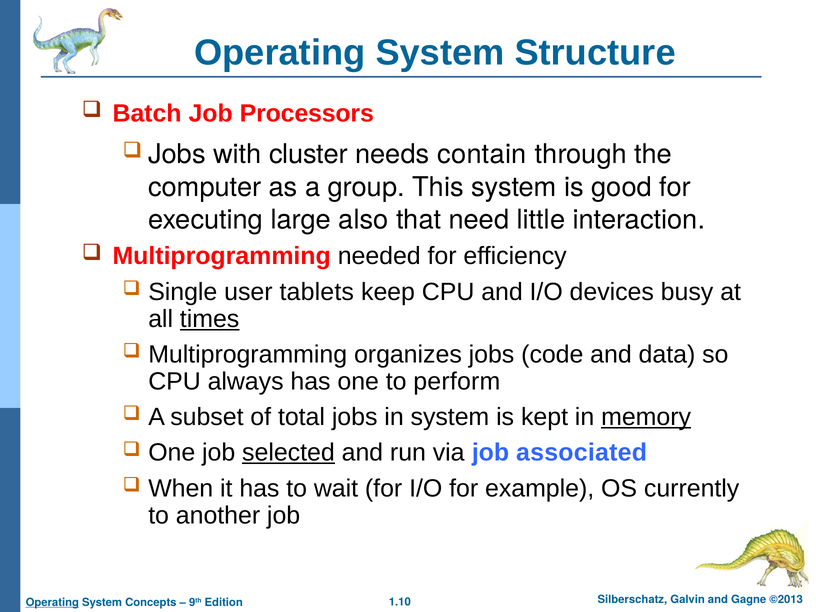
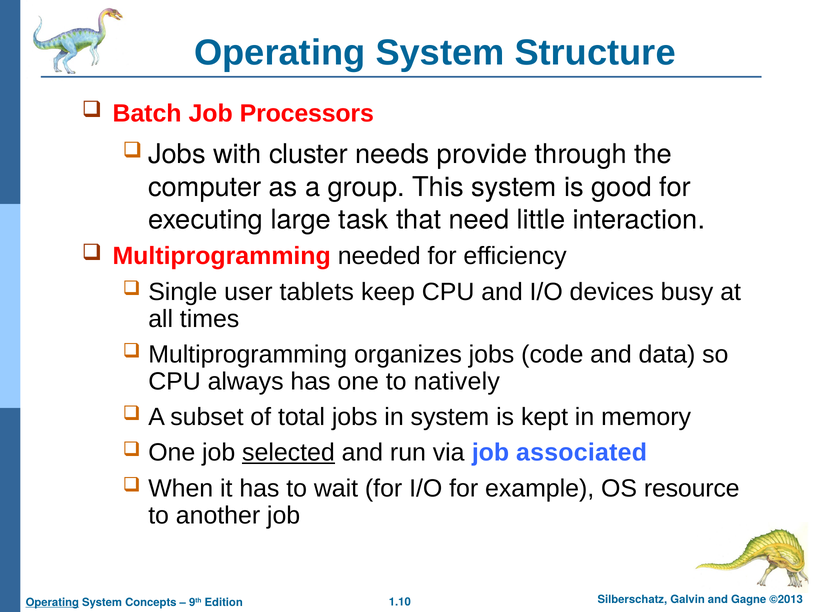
contain: contain -> provide
also: also -> task
times underline: present -> none
perform: perform -> natively
memory underline: present -> none
currently: currently -> resource
